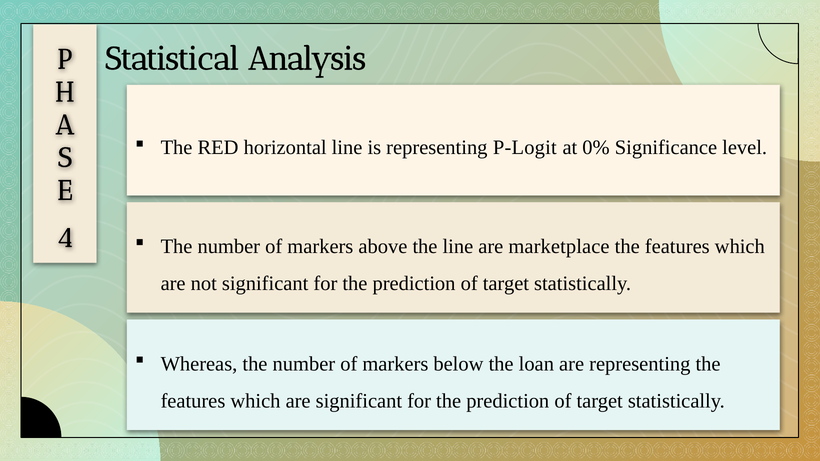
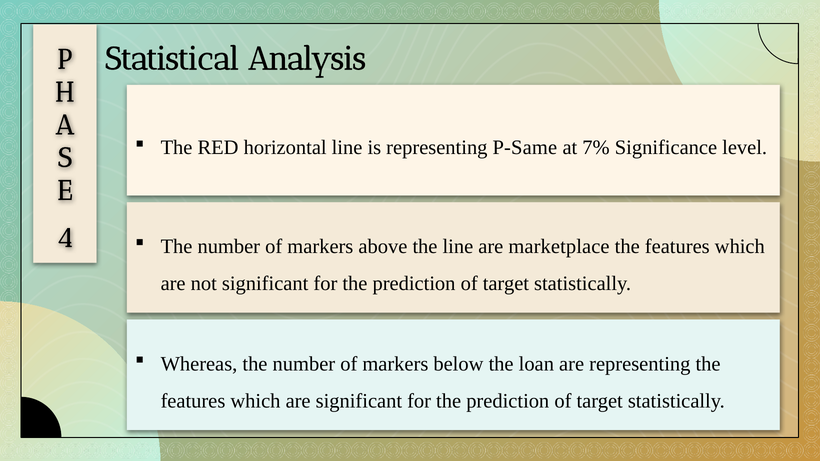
P-Logit: P-Logit -> P-Same
0%: 0% -> 7%
